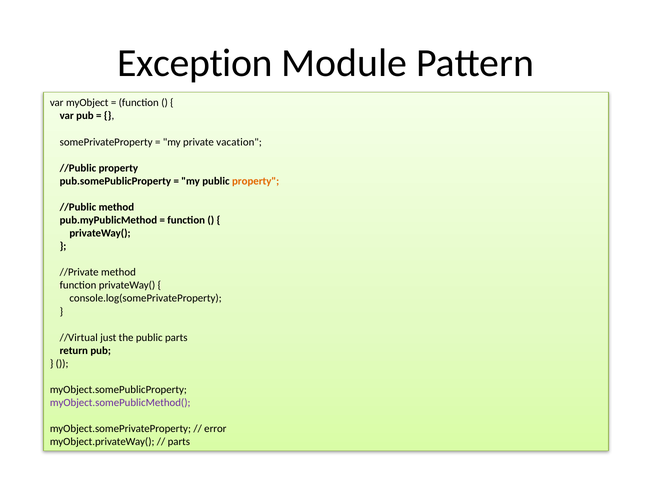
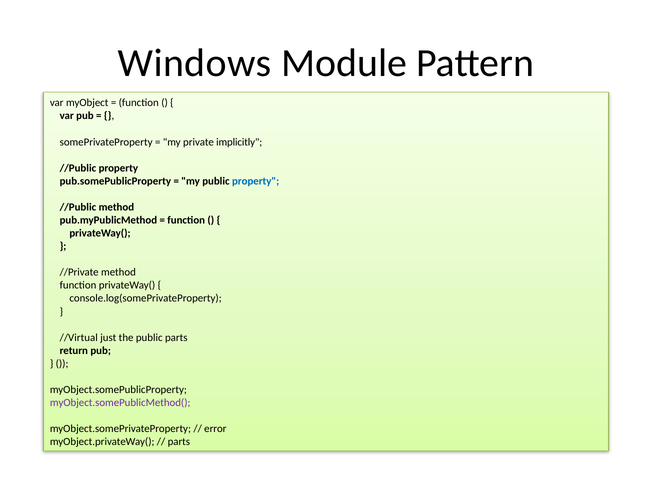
Exception: Exception -> Windows
vacation: vacation -> implicitly
property at (256, 181) colour: orange -> blue
